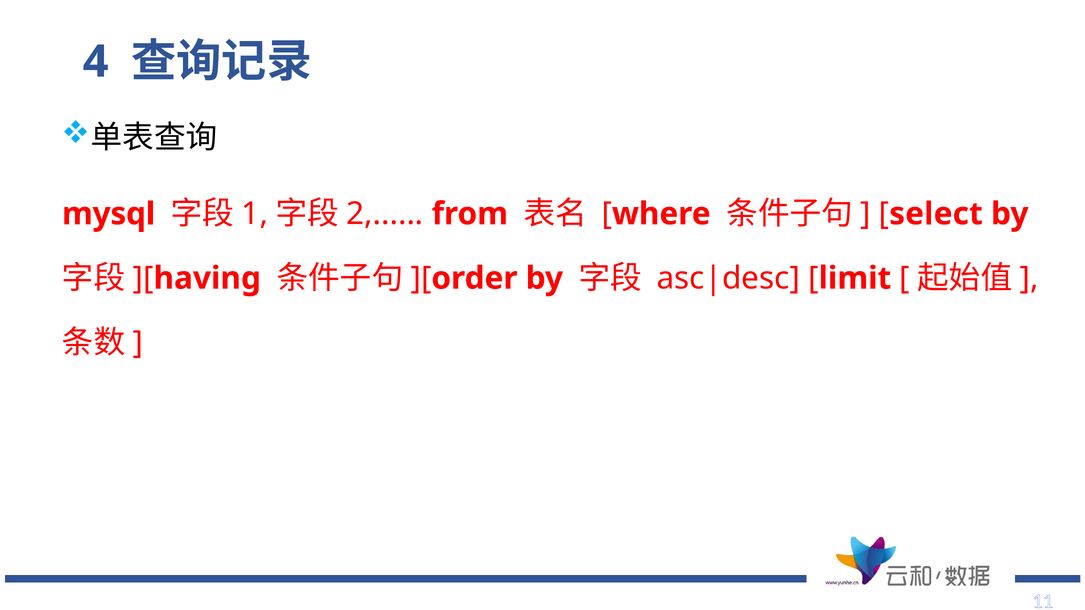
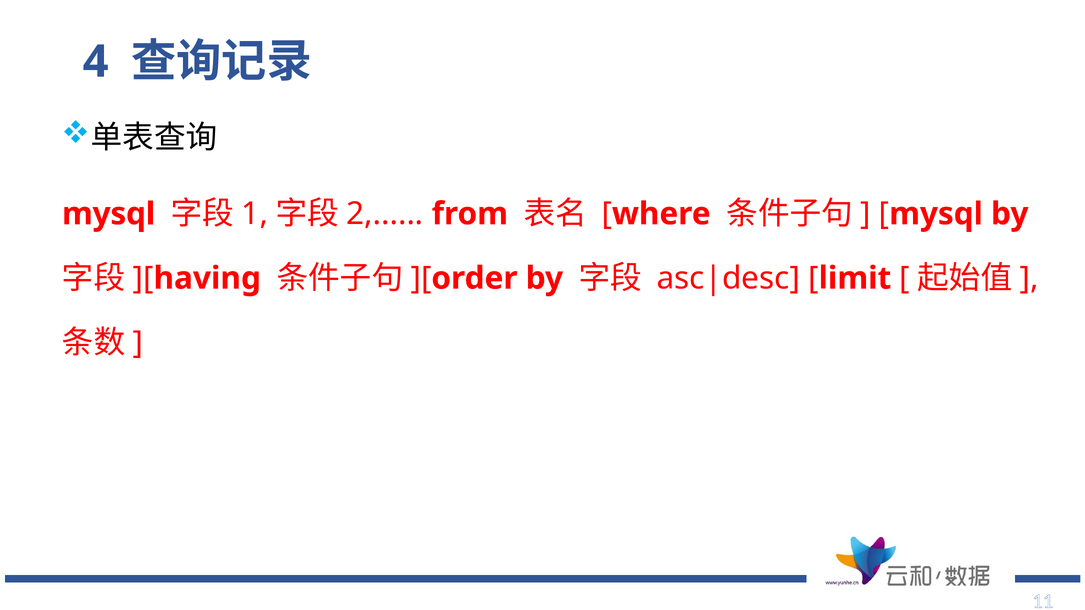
select at (936, 214): select -> mysql
